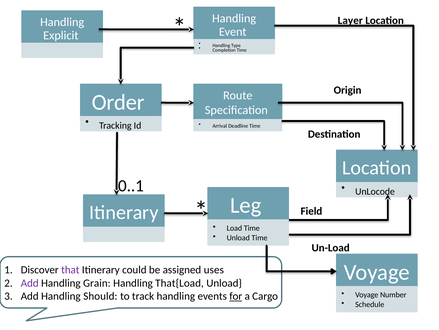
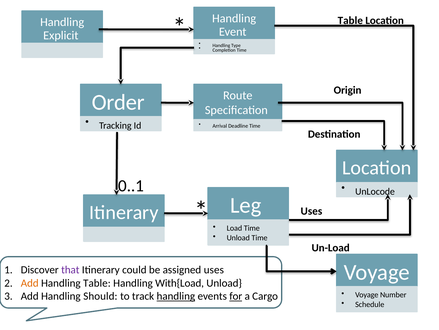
Layer at (350, 20): Layer -> Table
Field at (311, 211): Field -> Uses
Add at (30, 282) colour: purple -> orange
Handling Grain: Grain -> Table
That{Load: That{Load -> With{Load
handling at (176, 296) underline: none -> present
